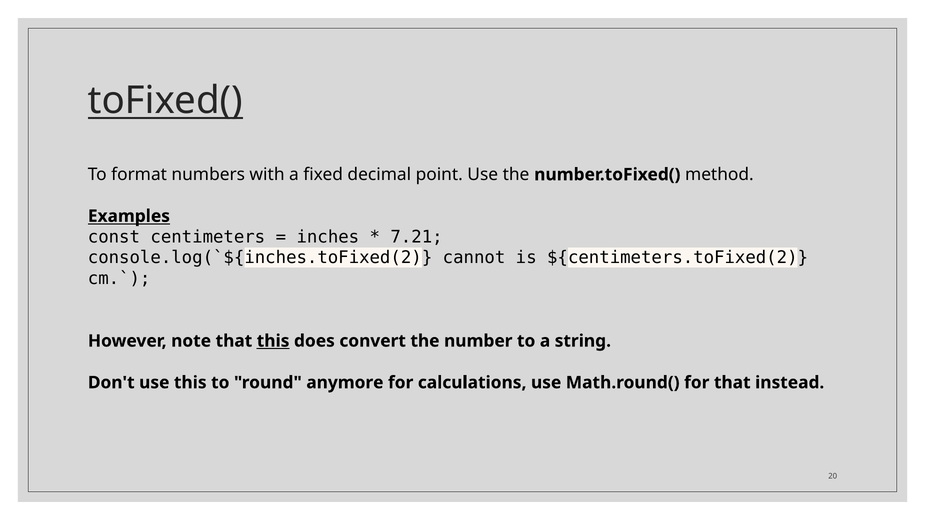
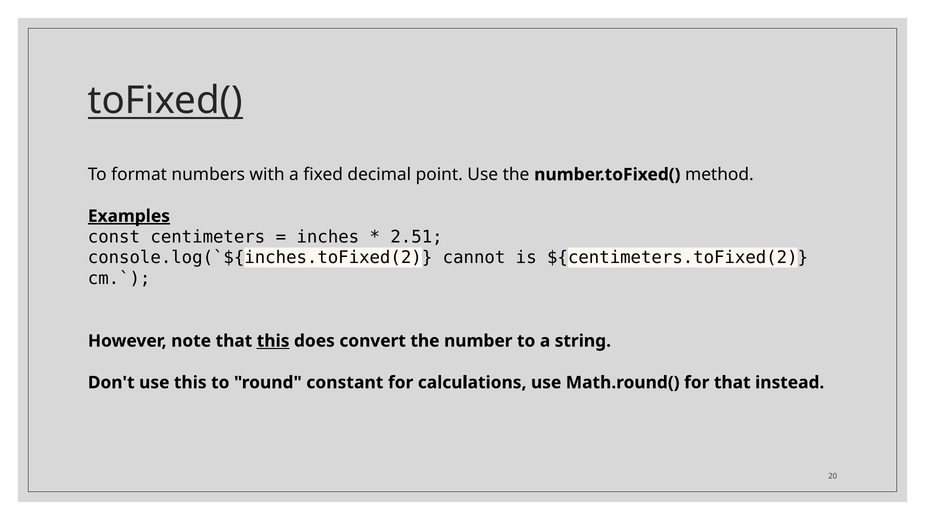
Examples underline: none -> present
7.21: 7.21 -> 2.51
anymore: anymore -> constant
